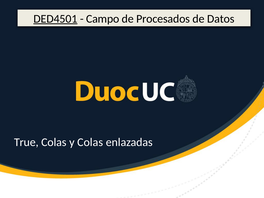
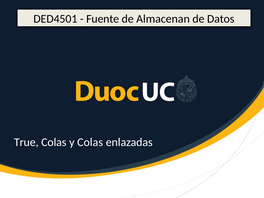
DED4501 underline: present -> none
Campo: Campo -> Fuente
Procesados: Procesados -> Almacenan
